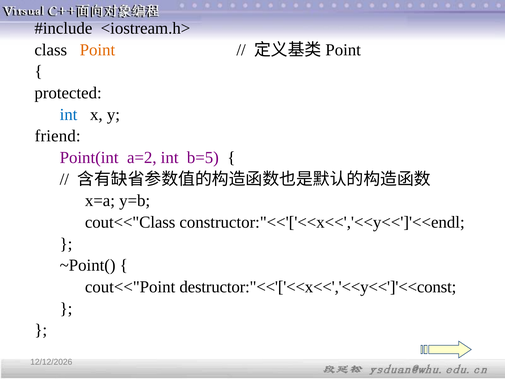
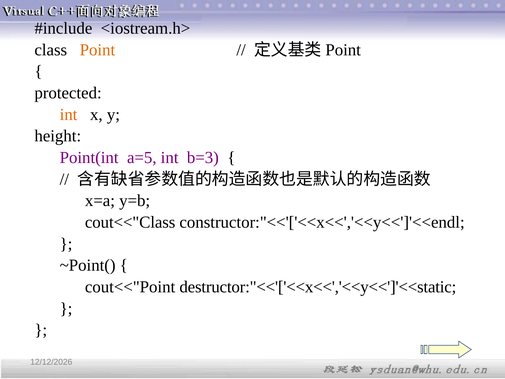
int at (69, 114) colour: blue -> orange
friend: friend -> height
a=2: a=2 -> a=5
b=5: b=5 -> b=3
destructor:"<<'['<<x<<','<<y<<']'<<const: destructor:"<<'['<<x<<','<<y<<']'<<const -> destructor:"<<'['<<x<<','<<y<<']'<<static
